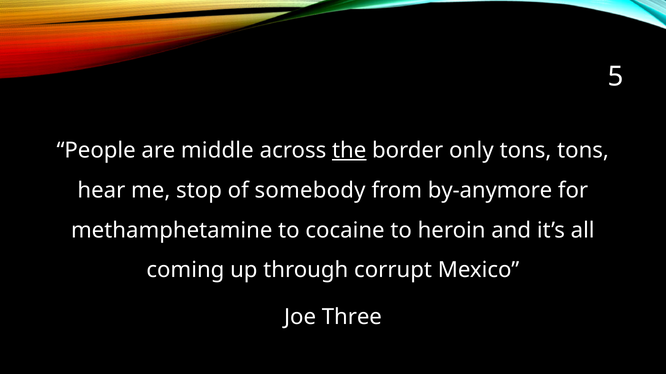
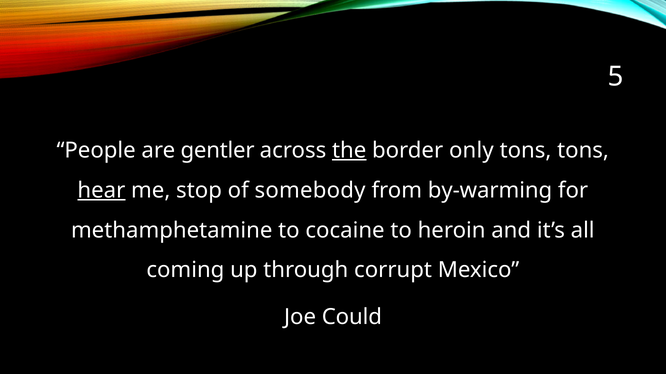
middle: middle -> gentler
hear underline: none -> present
by-anymore: by-anymore -> by-warming
Three: Three -> Could
